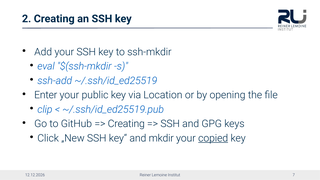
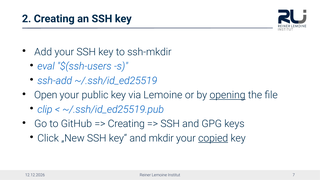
$(ssh-mkdir: $(ssh-mkdir -> $(ssh-users
Enter: Enter -> Open
via Location: Location -> Lemoine
opening underline: none -> present
